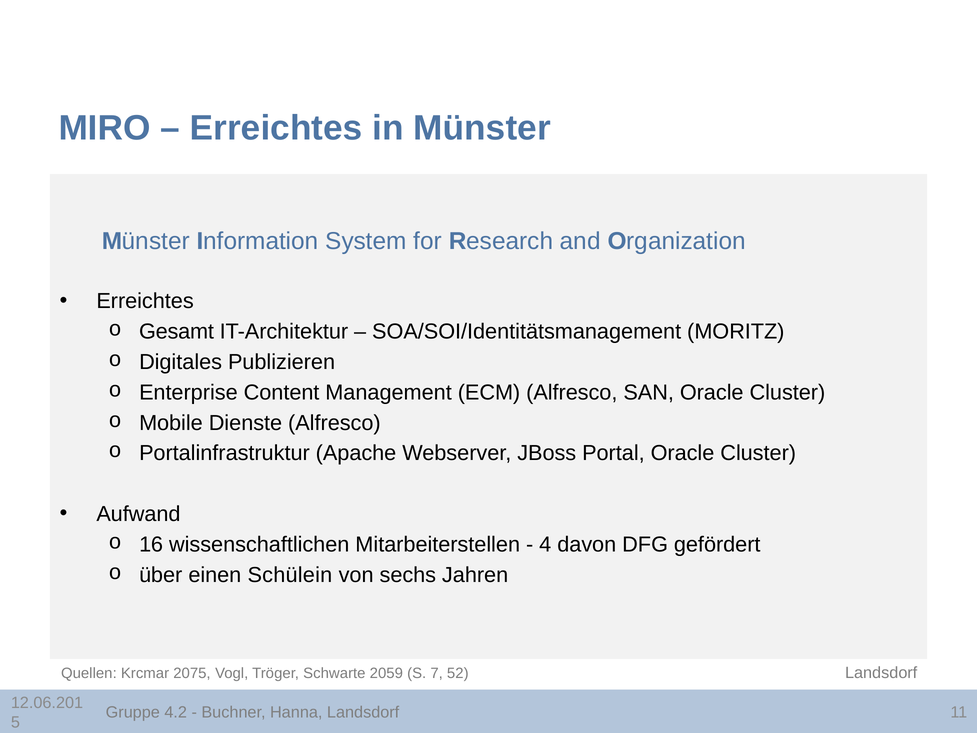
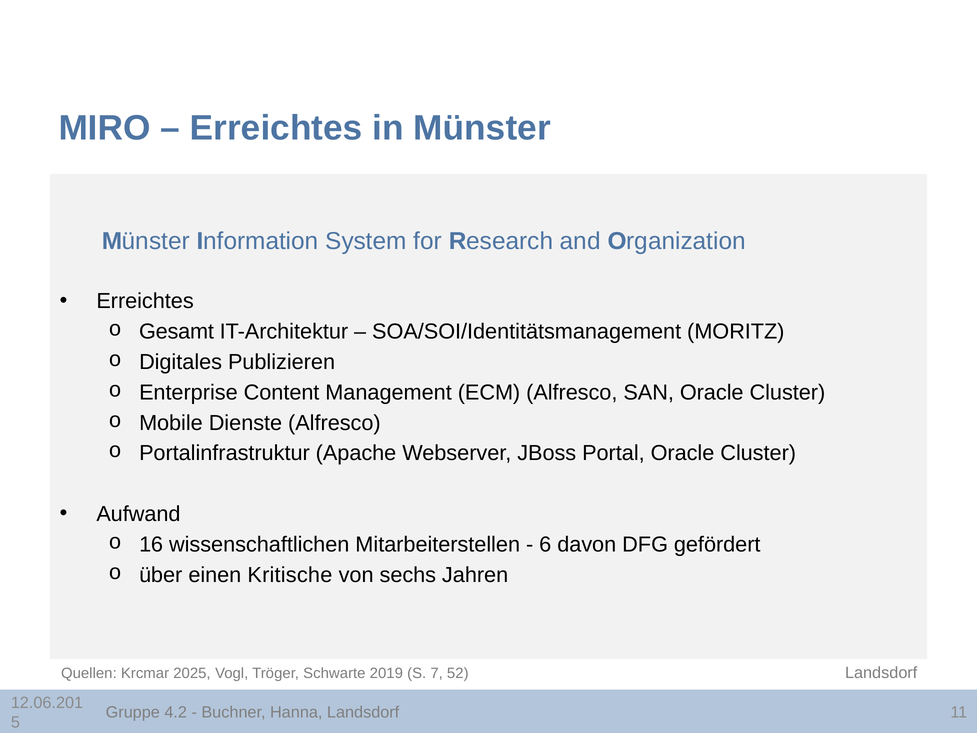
4: 4 -> 6
Schülein: Schülein -> Kritische
2075: 2075 -> 2025
2059: 2059 -> 2019
